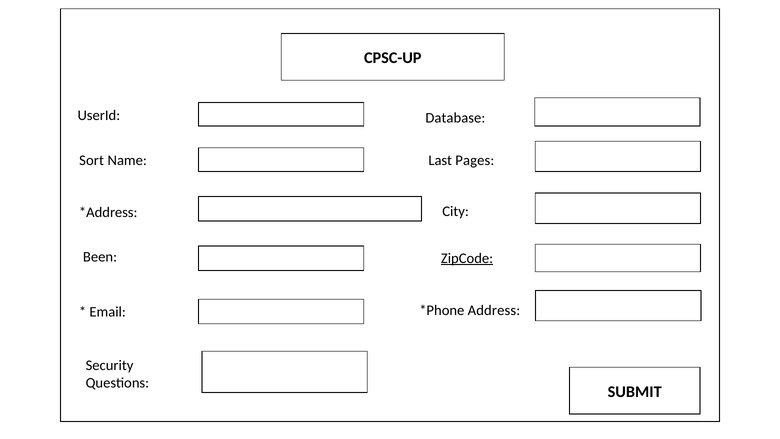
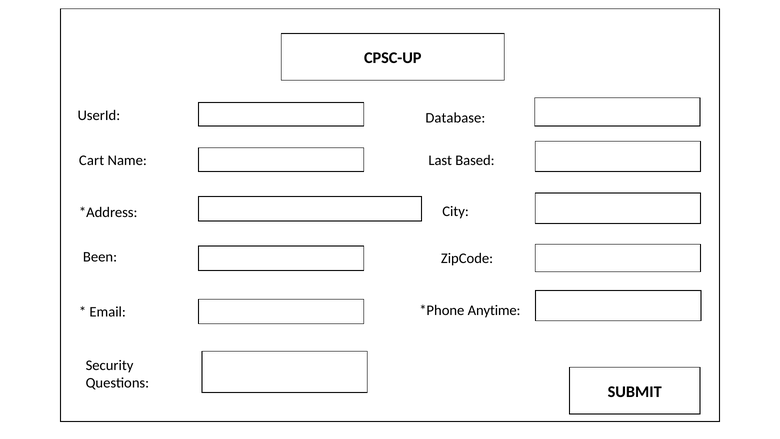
Sort: Sort -> Cart
Pages: Pages -> Based
ZipCode underline: present -> none
Address: Address -> Anytime
